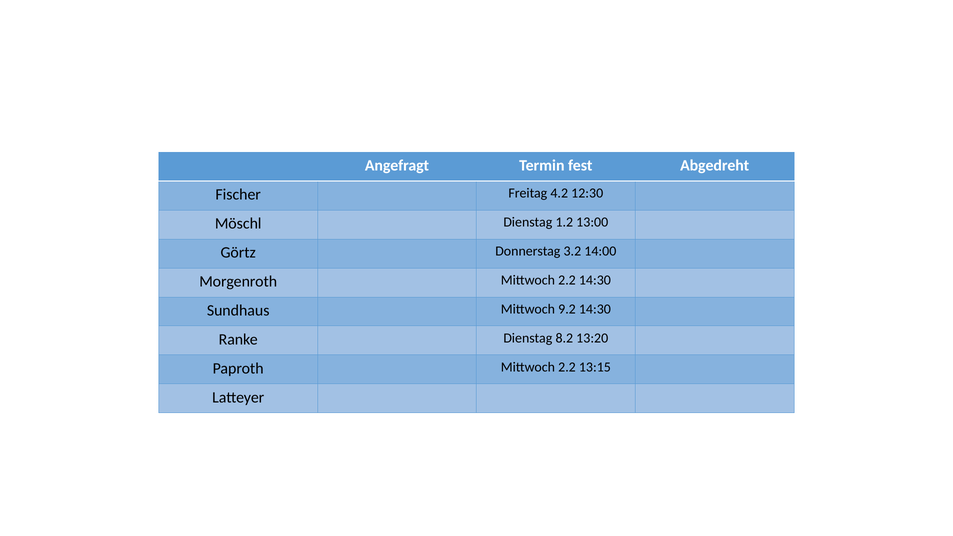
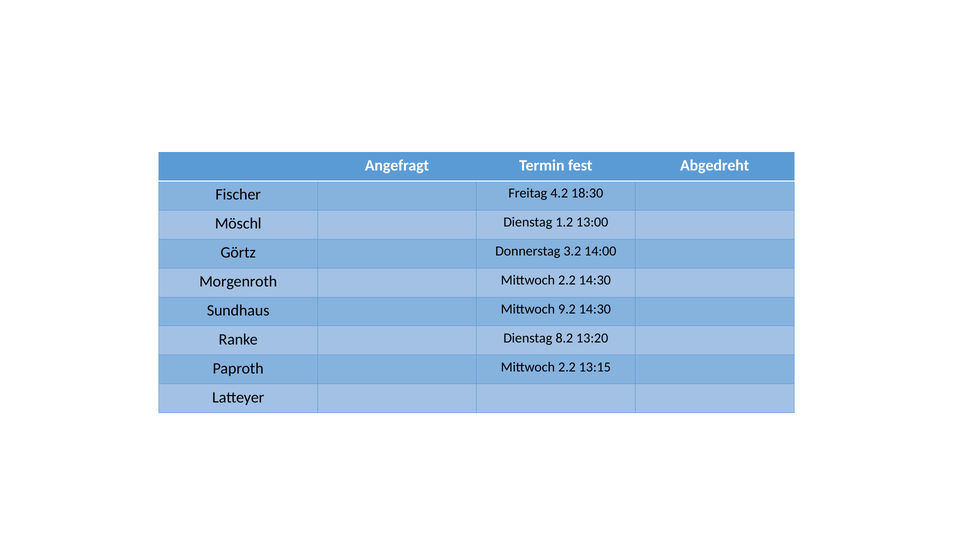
12:30: 12:30 -> 18:30
